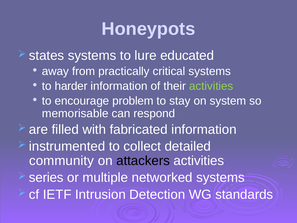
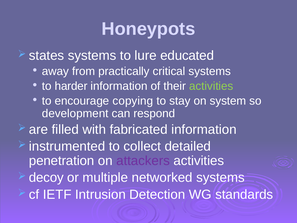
problem: problem -> copying
memorisable: memorisable -> development
community: community -> penetration
attackers colour: black -> purple
series: series -> decoy
